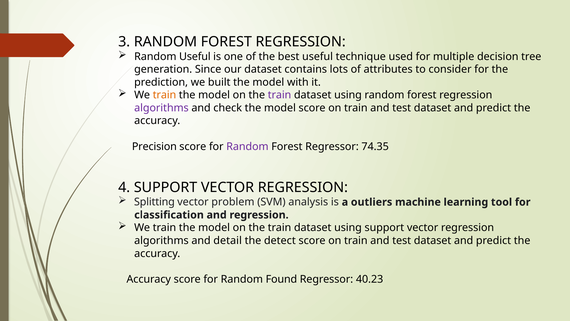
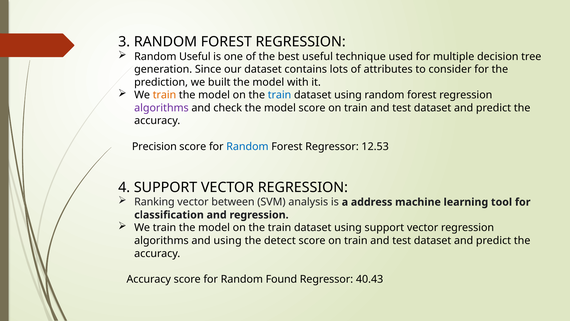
train at (280, 95) colour: purple -> blue
Random at (247, 146) colour: purple -> blue
74.35: 74.35 -> 12.53
Splitting: Splitting -> Ranking
problem: problem -> between
outliers: outliers -> address
and detail: detail -> using
40.23: 40.23 -> 40.43
